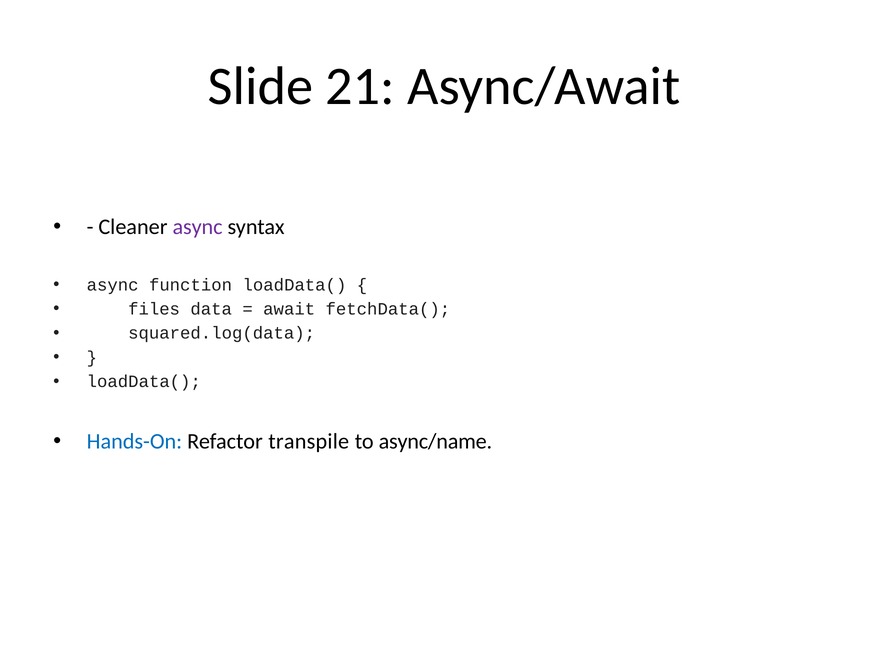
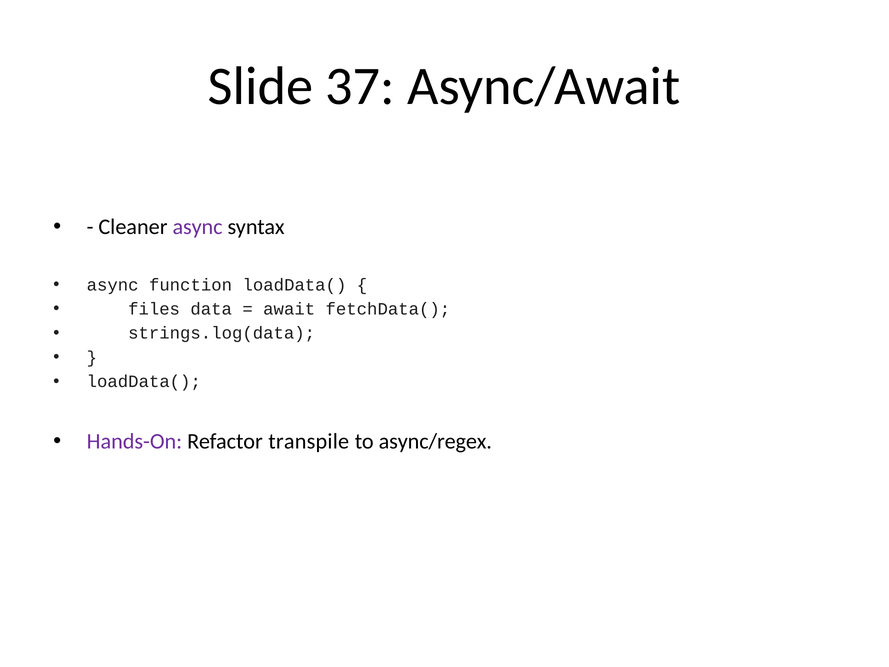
21: 21 -> 37
squared.log(data: squared.log(data -> strings.log(data
Hands-On colour: blue -> purple
async/name: async/name -> async/regex
